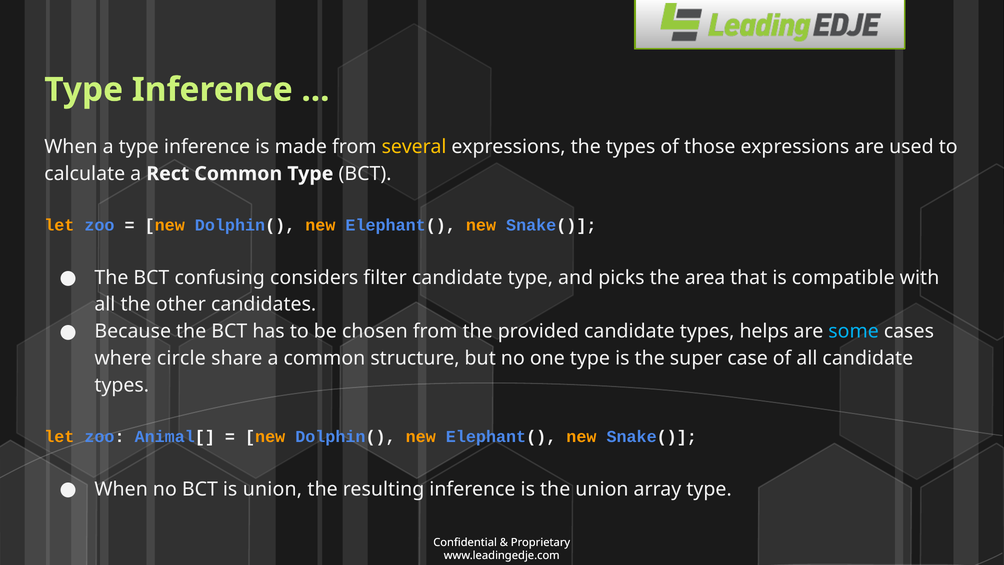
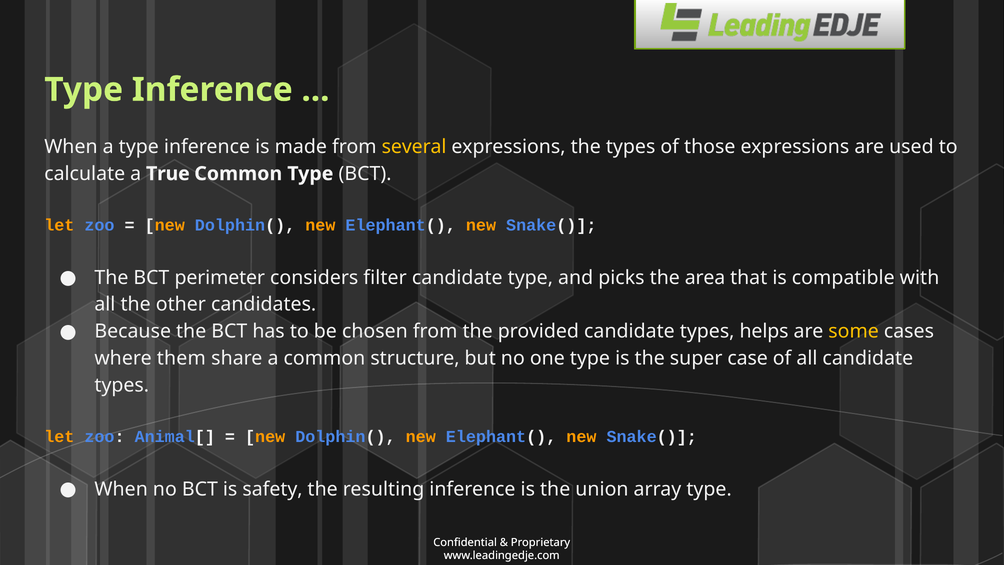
Rect: Rect -> True
confusing: confusing -> perimeter
some colour: light blue -> yellow
circle: circle -> them
is union: union -> safety
